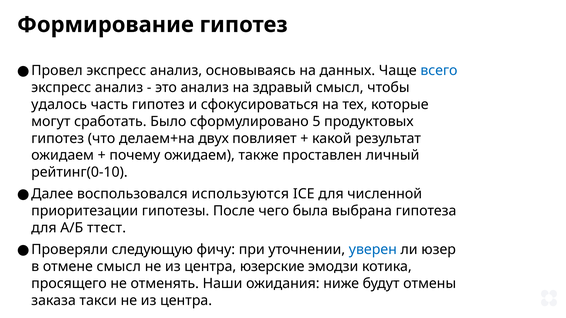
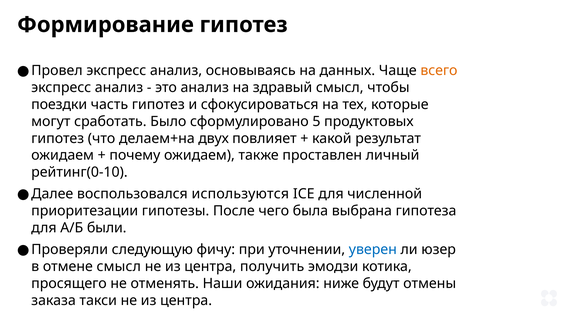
всего colour: blue -> orange
удалось: удалось -> поездки
ттест: ттест -> были
юзерские: юзерские -> получить
